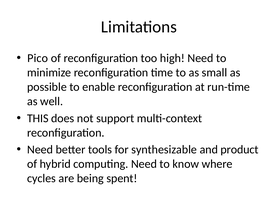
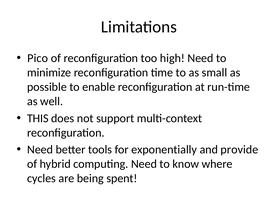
synthesizable: synthesizable -> exponentially
product: product -> provide
